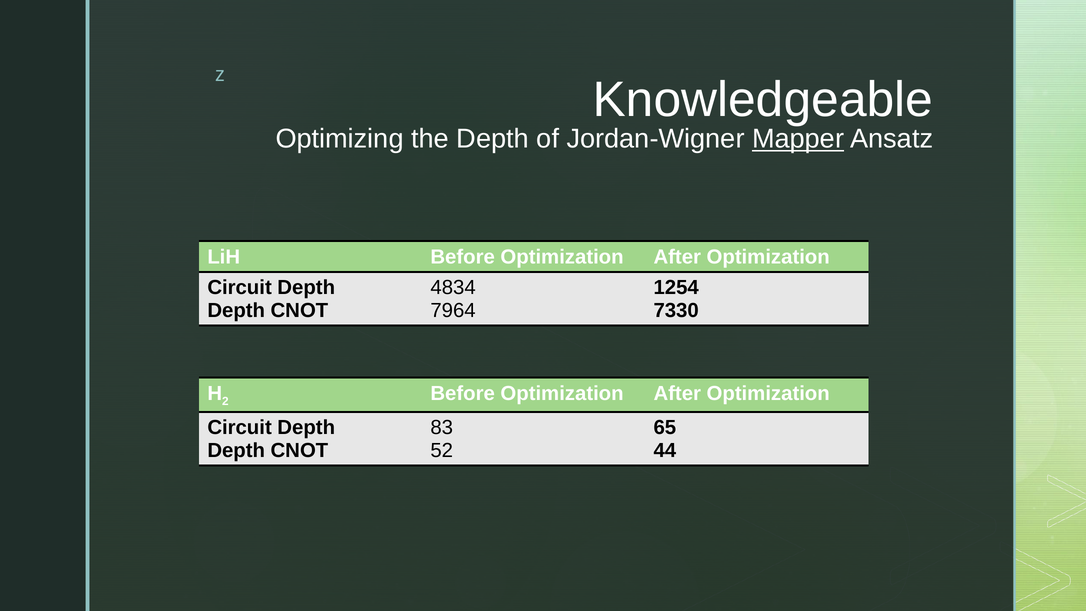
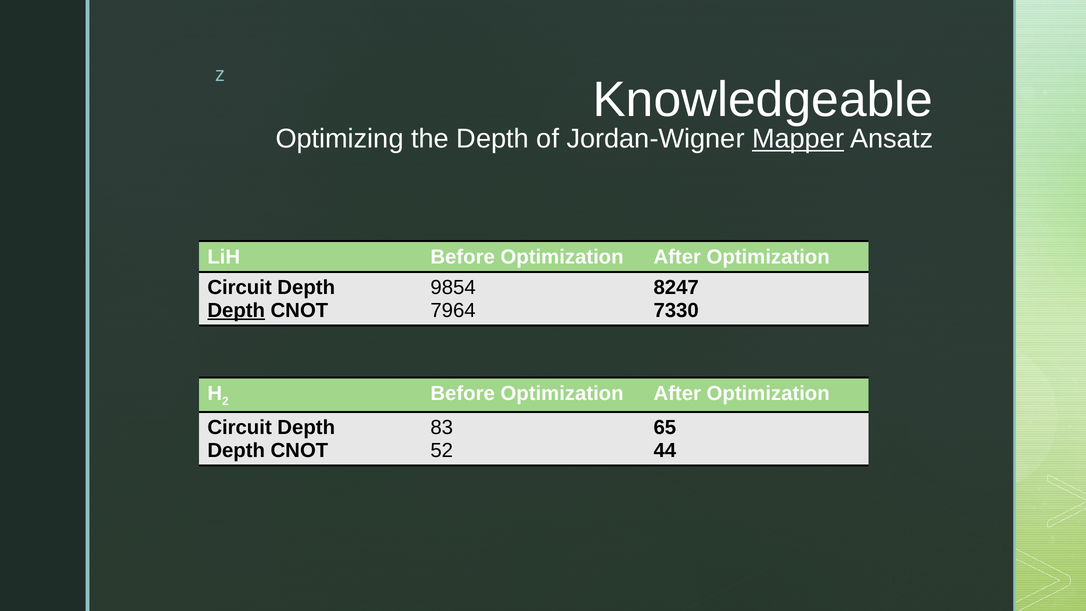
4834: 4834 -> 9854
1254: 1254 -> 8247
Depth at (236, 311) underline: none -> present
